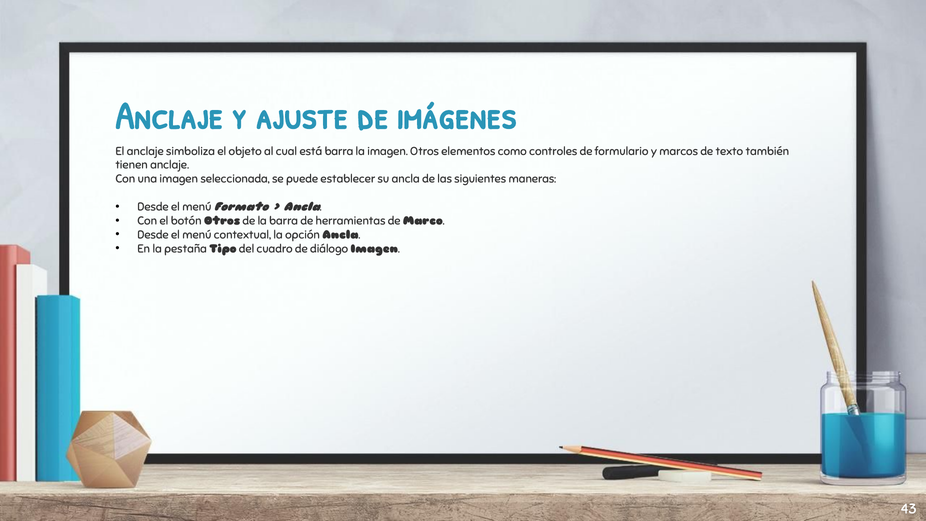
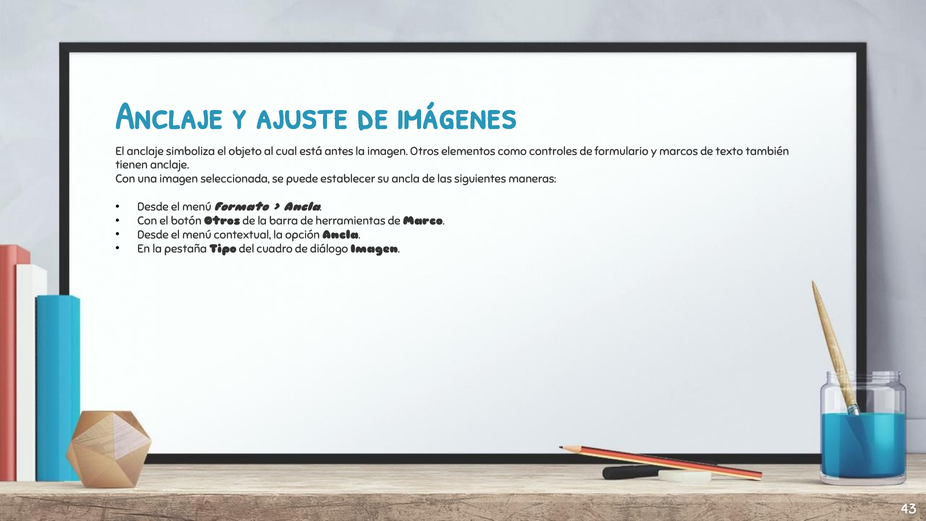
está barra: barra -> antes
